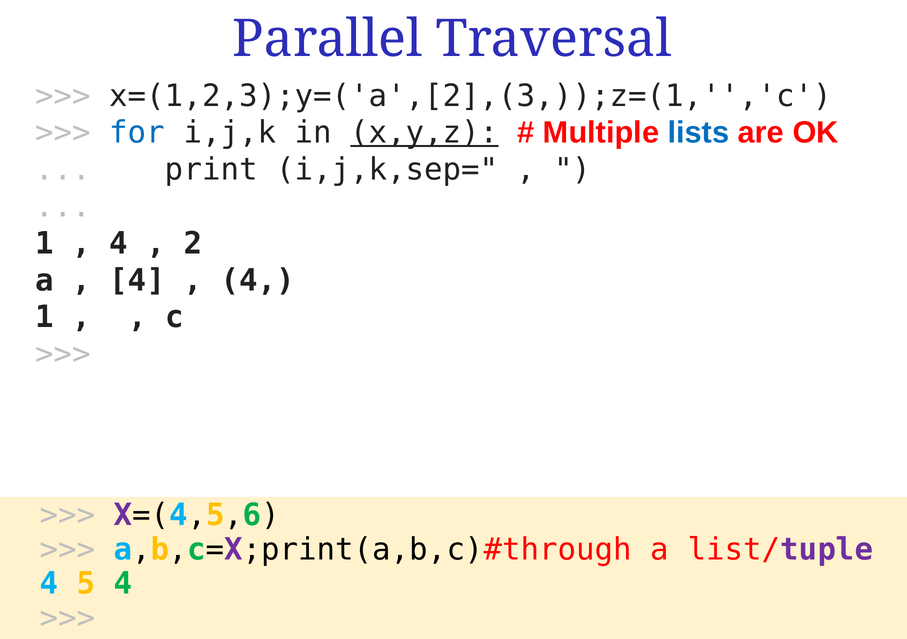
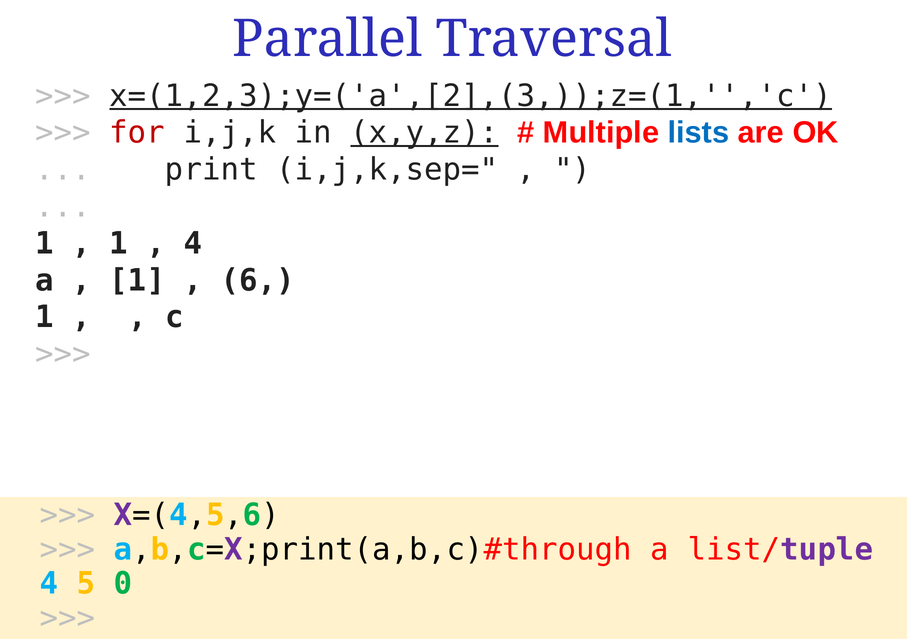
x=(1,2,3);y=('a',[2],(3,));z=(1,'','c underline: none -> present
for colour: blue -> red
4 at (119, 243): 4 -> 1
2 at (193, 243): 2 -> 4
4 at (137, 280): 4 -> 1
4 at (258, 280): 4 -> 6
5 4: 4 -> 0
